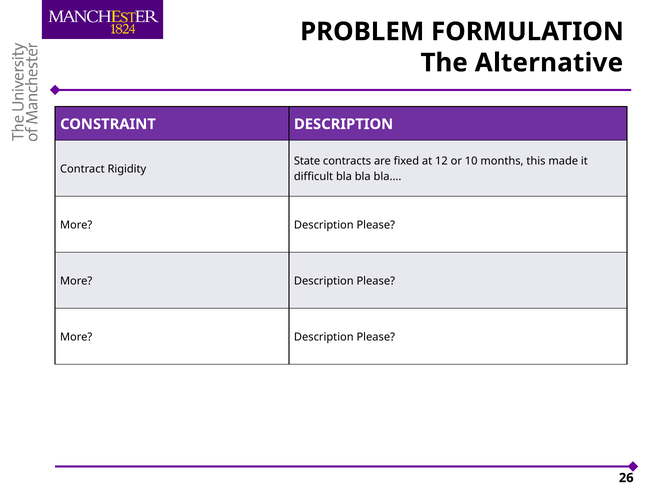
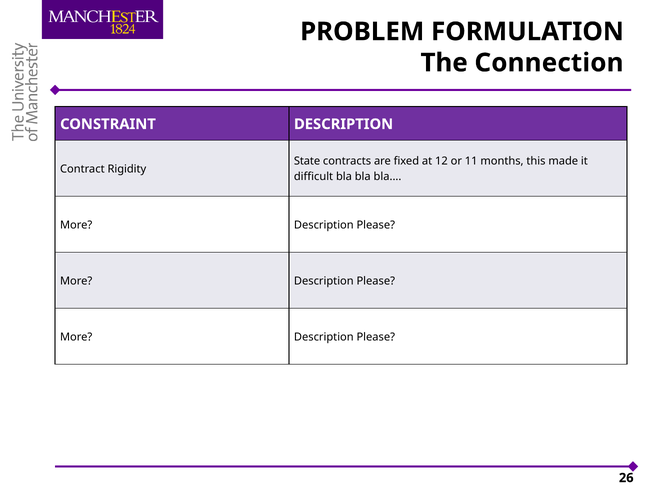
Alternative: Alternative -> Connection
10: 10 -> 11
